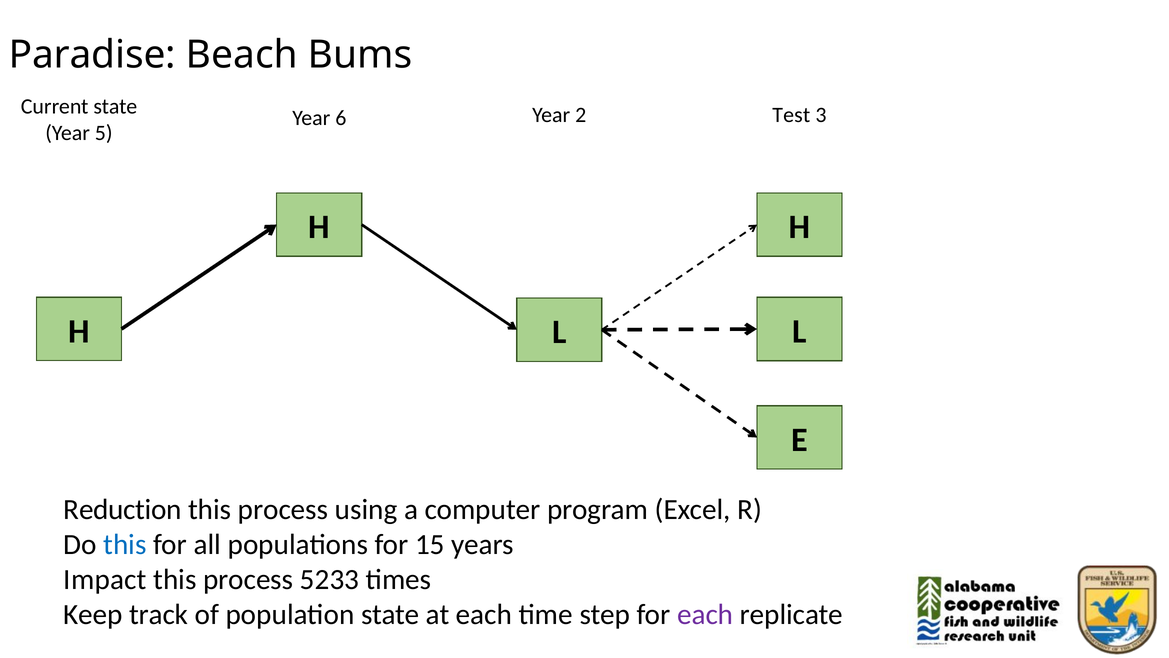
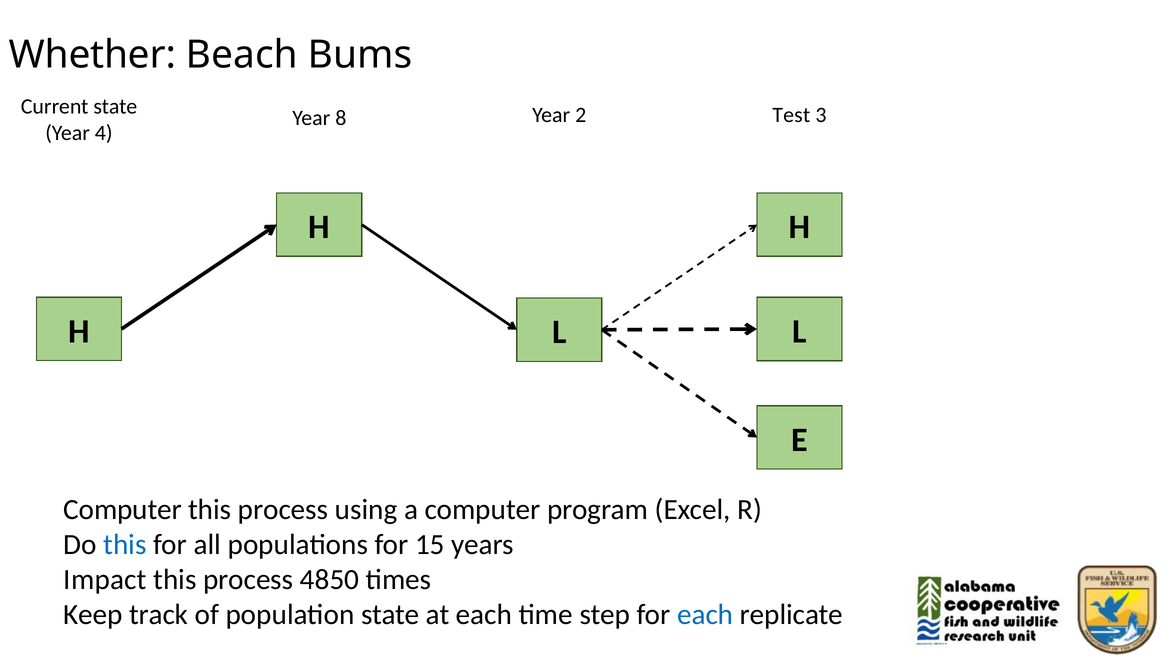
Paradise: Paradise -> Whether
6: 6 -> 8
5: 5 -> 4
Reduction at (123, 509): Reduction -> Computer
5233: 5233 -> 4850
each at (705, 614) colour: purple -> blue
